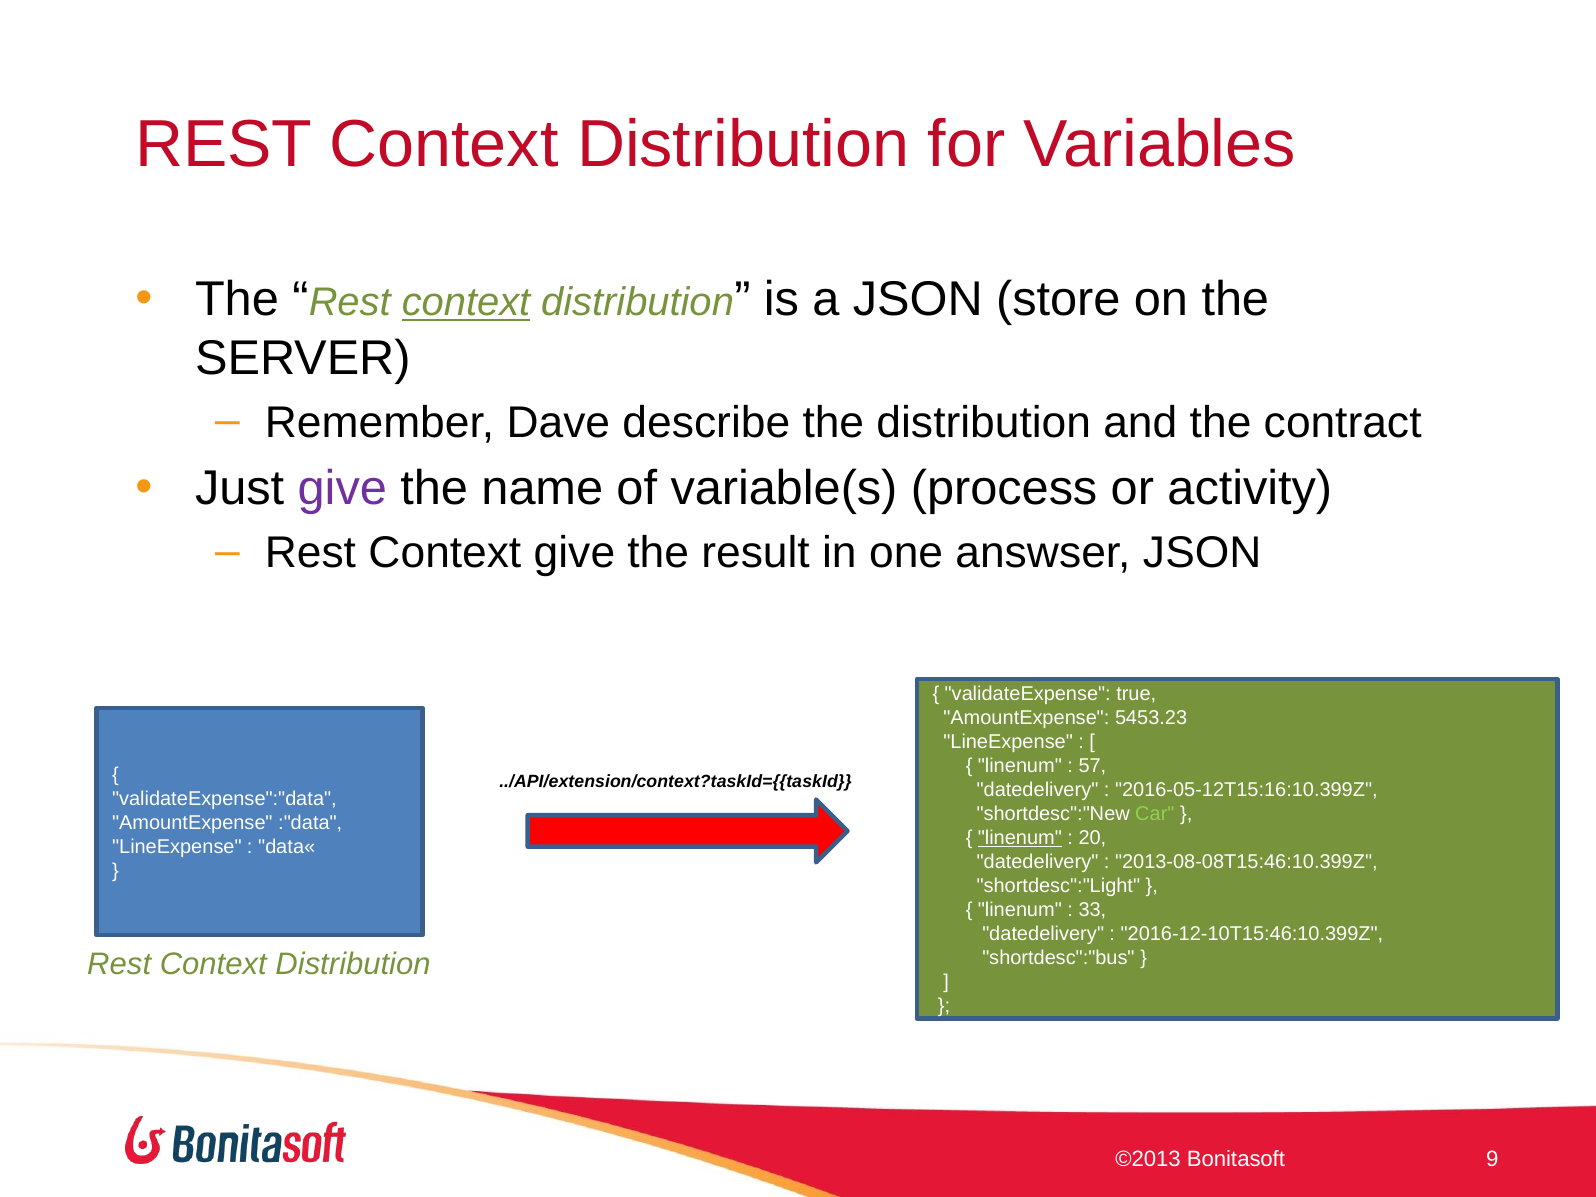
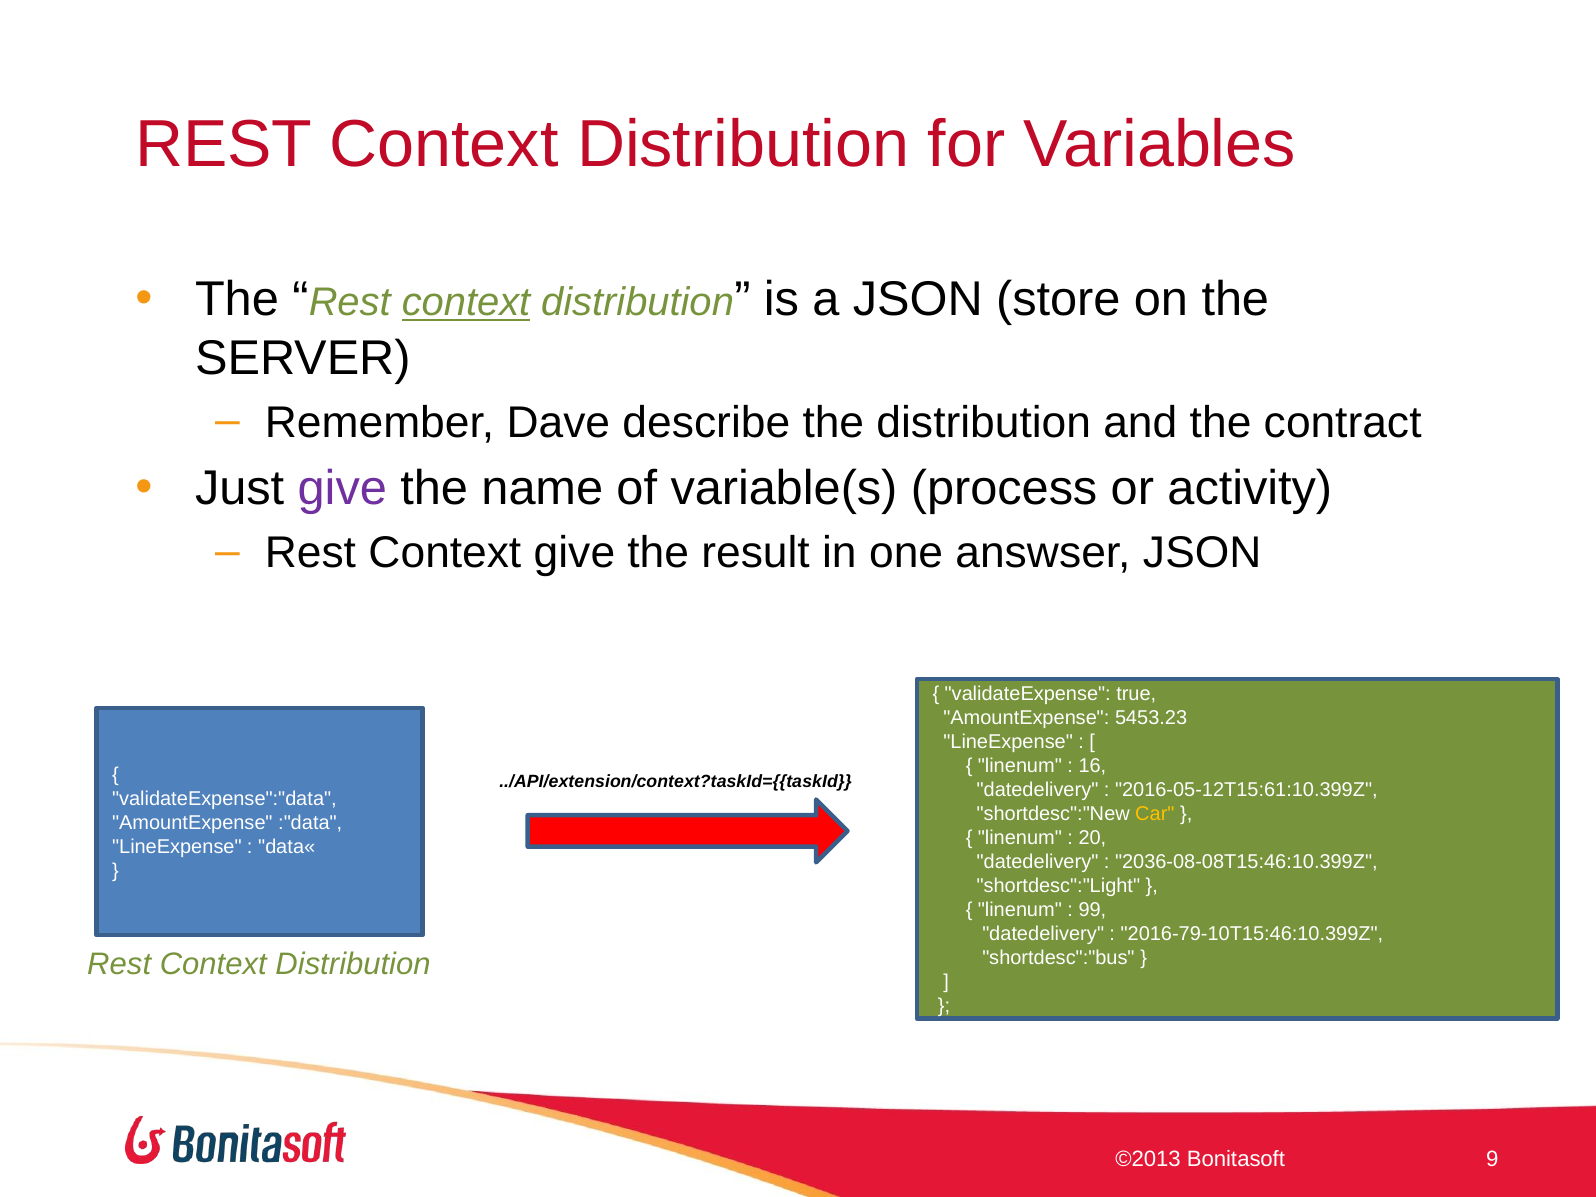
57: 57 -> 16
2016-05-12T15:16:10.399Z: 2016-05-12T15:16:10.399Z -> 2016-05-12T15:61:10.399Z
Car colour: light green -> yellow
linenum at (1020, 838) underline: present -> none
2013-08-08T15:46:10.399Z: 2013-08-08T15:46:10.399Z -> 2036-08-08T15:46:10.399Z
33: 33 -> 99
2016-12-10T15:46:10.399Z: 2016-12-10T15:46:10.399Z -> 2016-79-10T15:46:10.399Z
